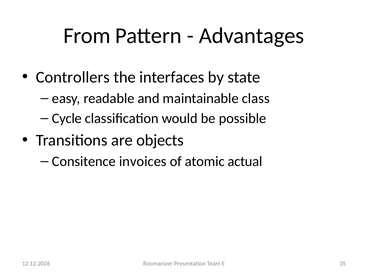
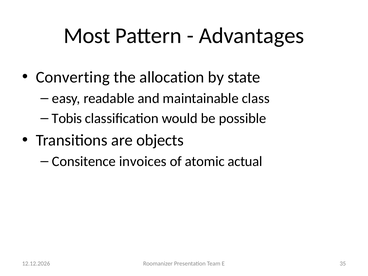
From: From -> Most
Controllers: Controllers -> Converting
interfaces: interfaces -> allocation
Cycle: Cycle -> Tobis
